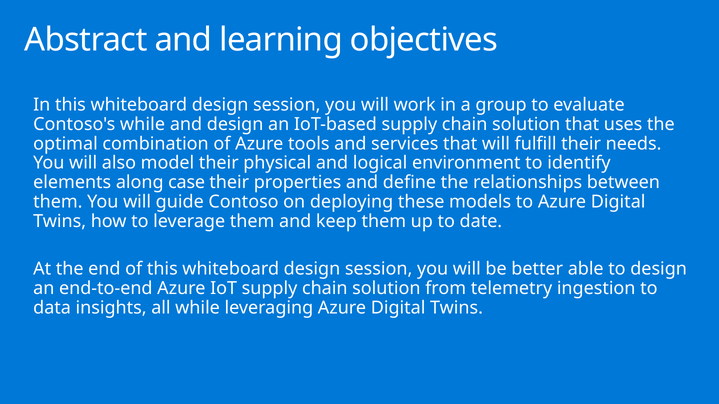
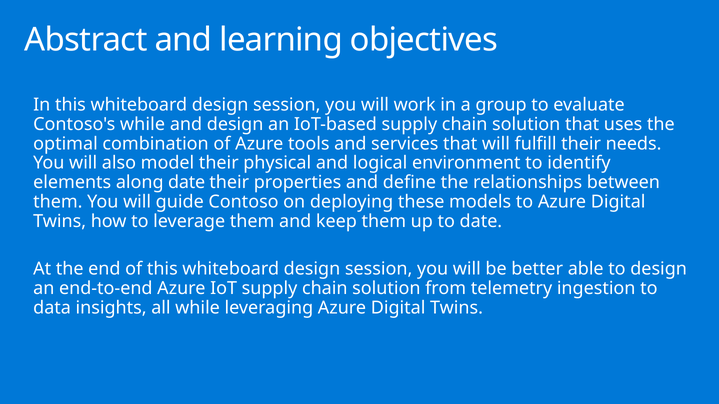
along case: case -> date
